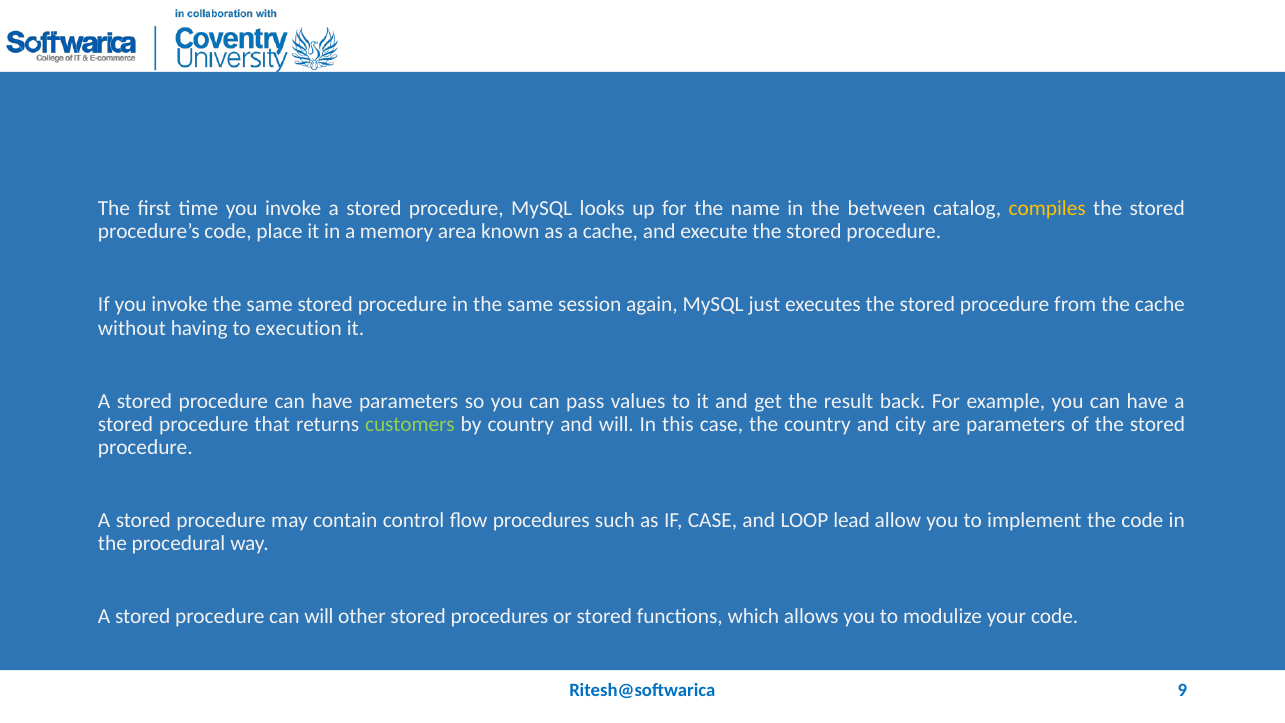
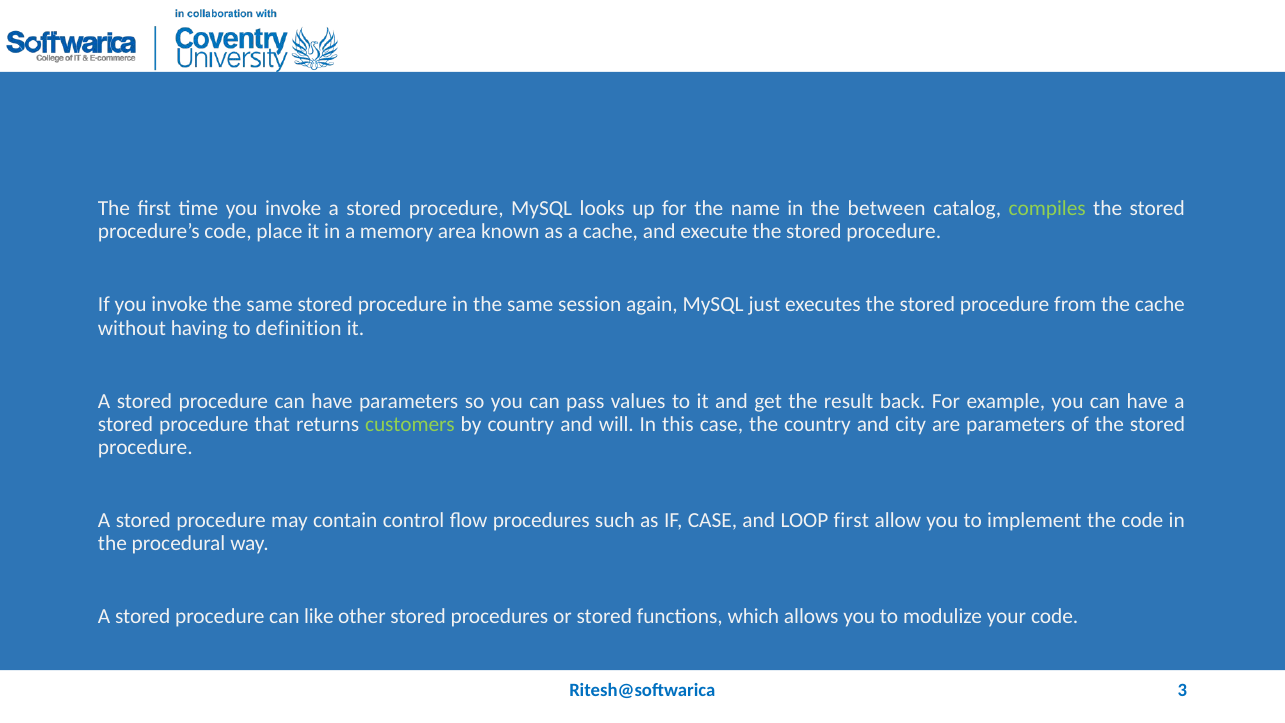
compiles colour: yellow -> light green
execution: execution -> definition
LOOP lead: lead -> first
can will: will -> like
9: 9 -> 3
